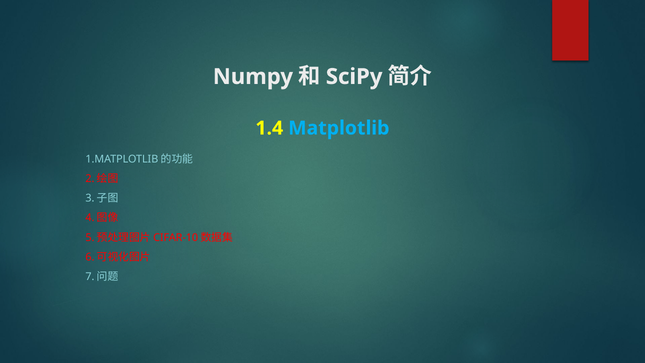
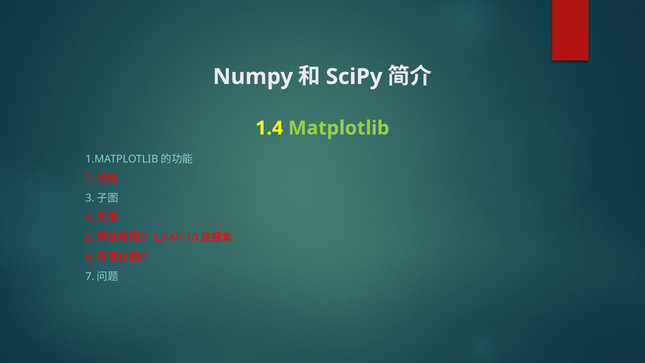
Matplotlib colour: light blue -> light green
